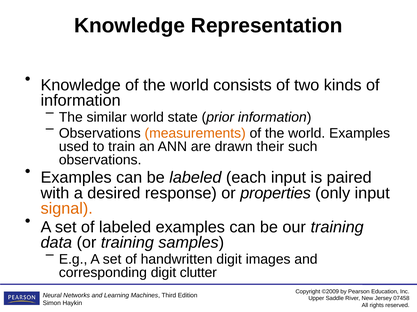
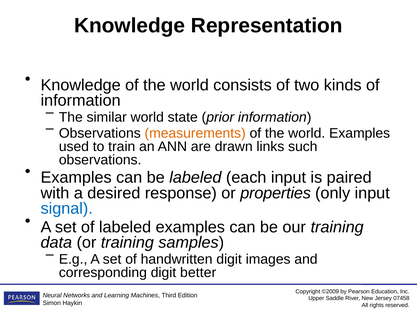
their: their -> links
signal colour: orange -> blue
clutter: clutter -> better
